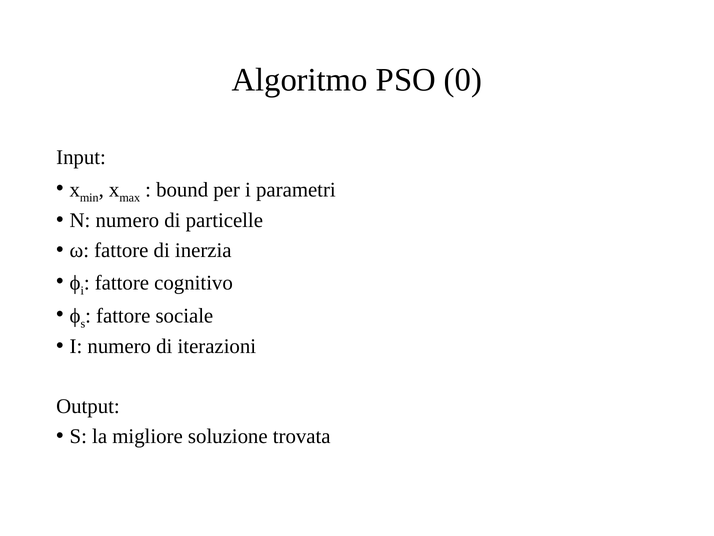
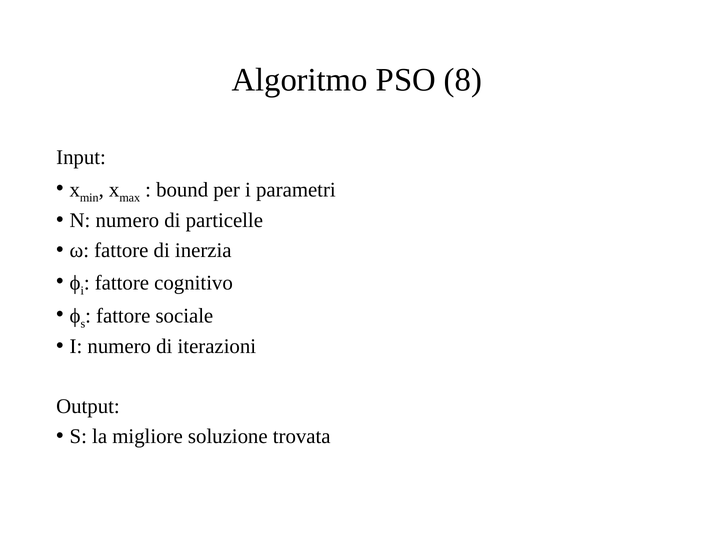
0: 0 -> 8
